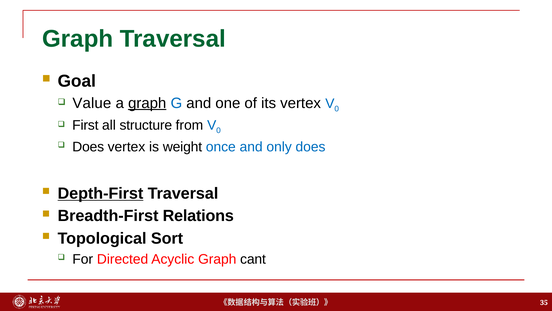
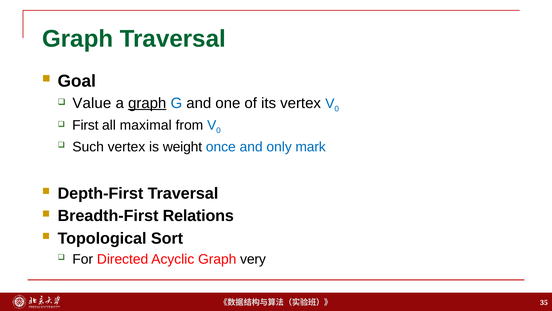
structure: structure -> maximal
Does at (88, 147): Does -> Such
only does: does -> mark
Depth-First underline: present -> none
cant: cant -> very
